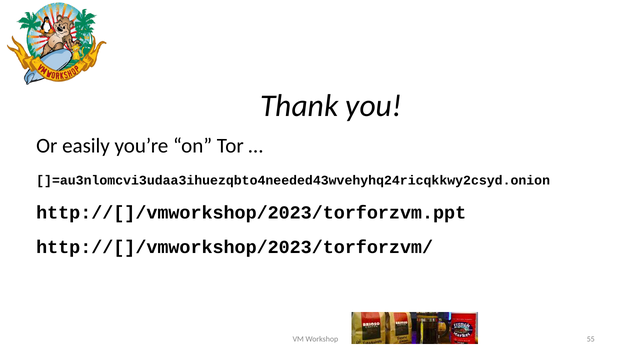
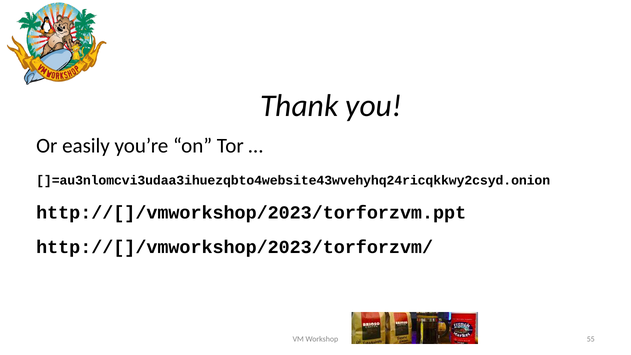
]=au3nlomcvi3udaa3ihuezqbto4needed43wvehyhq24ricqkkwy2csyd.onion: ]=au3nlomcvi3udaa3ihuezqbto4needed43wvehyhq24ricqkkwy2csyd.onion -> ]=au3nlomcvi3udaa3ihuezqbto4website43wvehyhq24ricqkkwy2csyd.onion
